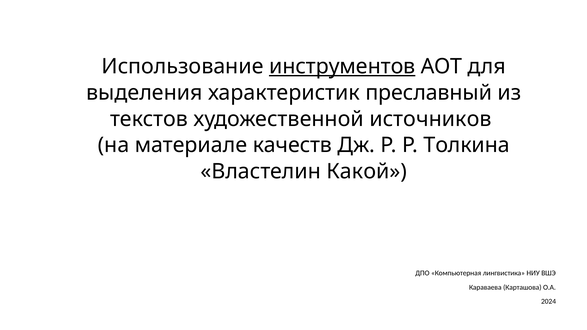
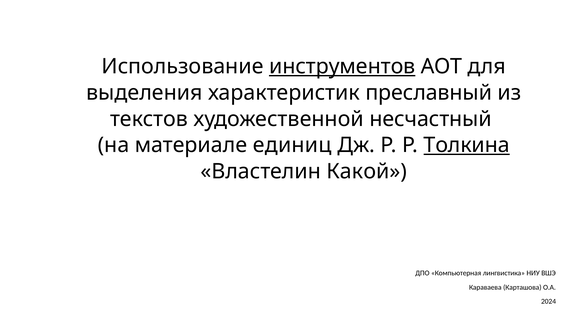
источников: источников -> несчастный
качеств: качеств -> единиц
Толкина underline: none -> present
